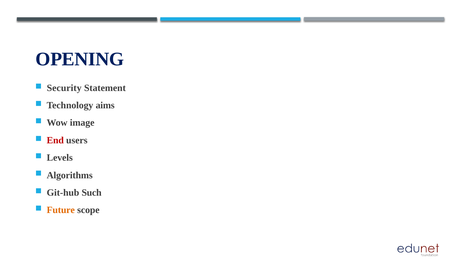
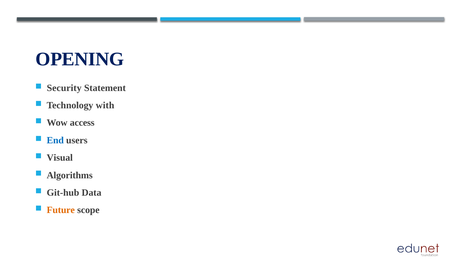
aims: aims -> with
image: image -> access
End colour: red -> blue
Levels: Levels -> Visual
Such: Such -> Data
